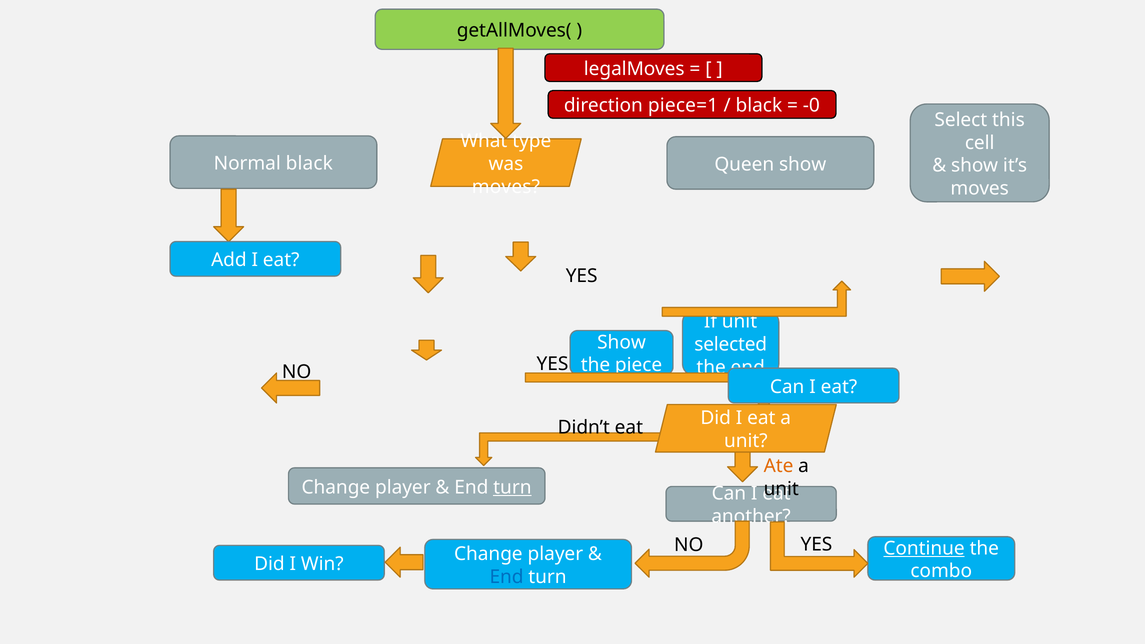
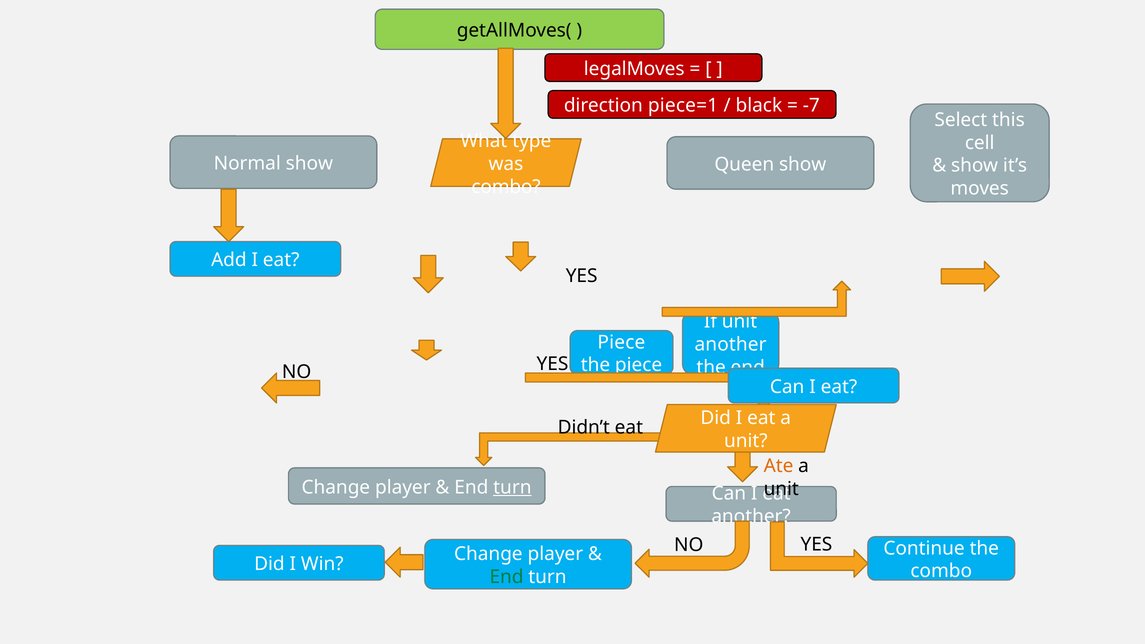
-0: -0 -> -7
Normal black: black -> show
moves at (506, 187): moves -> combo
Show at (622, 342): Show -> Piece
selected at (731, 344): selected -> another
Continue underline: present -> none
End at (507, 577) colour: blue -> green
